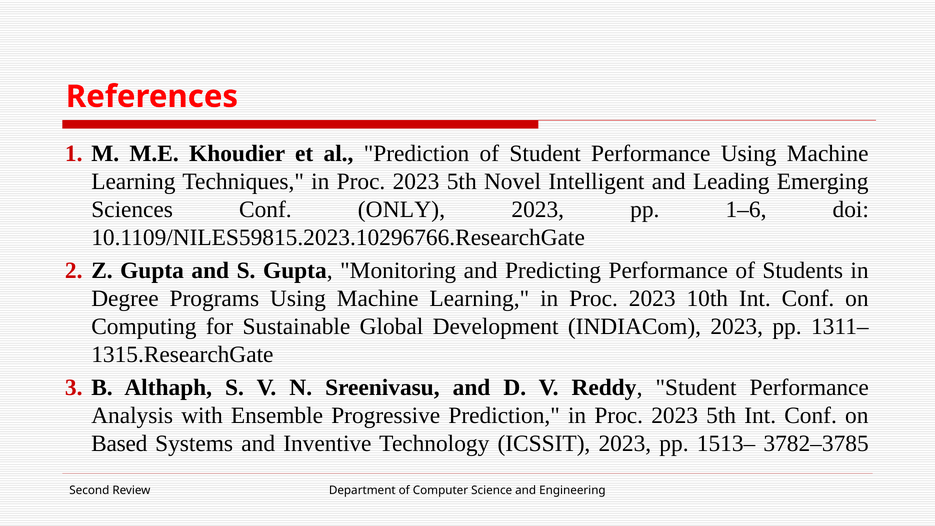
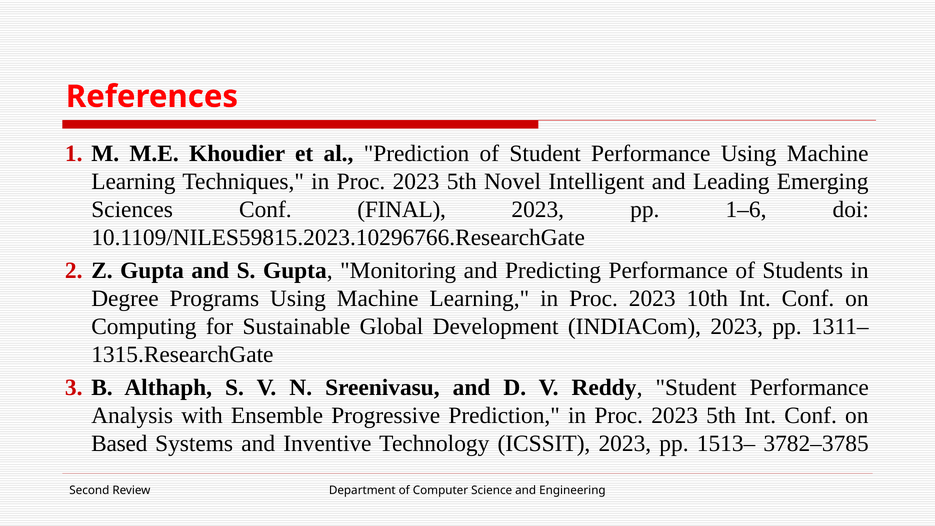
ONLY: ONLY -> FINAL
